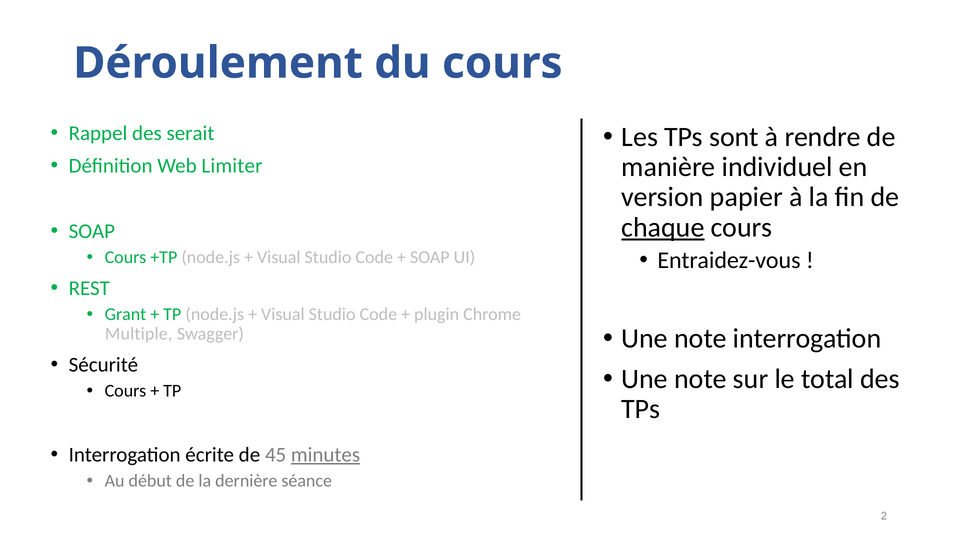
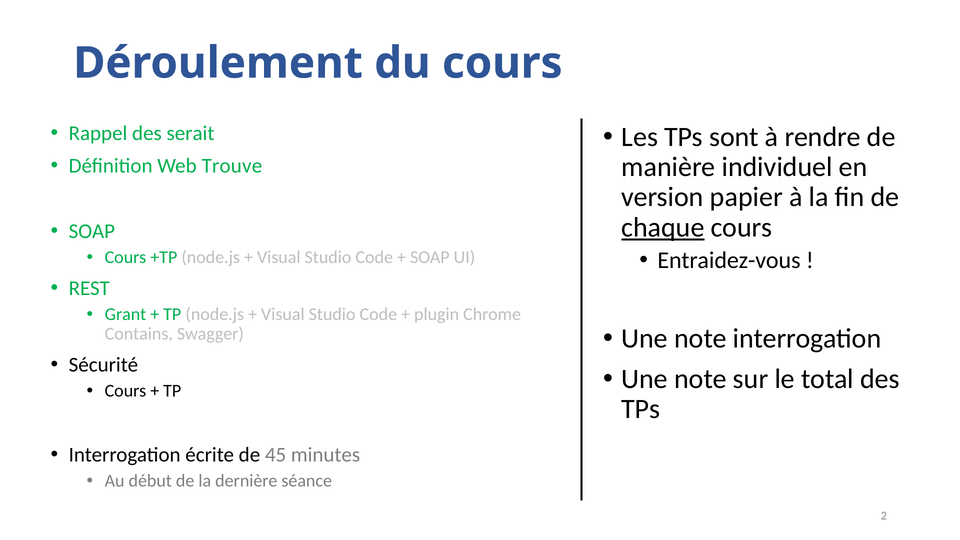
Limiter: Limiter -> Trouve
Multiple: Multiple -> Contains
minutes underline: present -> none
